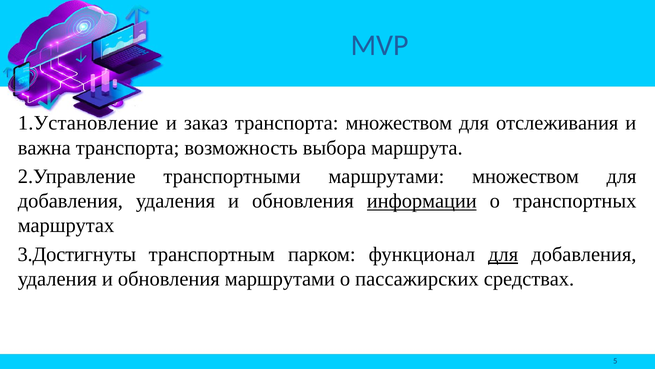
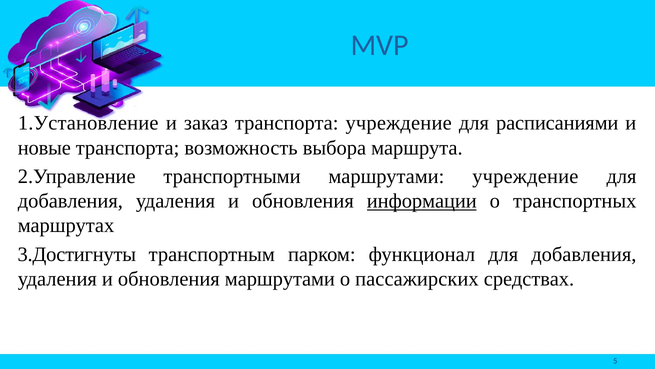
транспорта множеством: множеством -> учреждение
отслеживания: отслеживания -> расписаниями
важна: важна -> новые
маршрутами множеством: множеством -> учреждение
для at (503, 254) underline: present -> none
